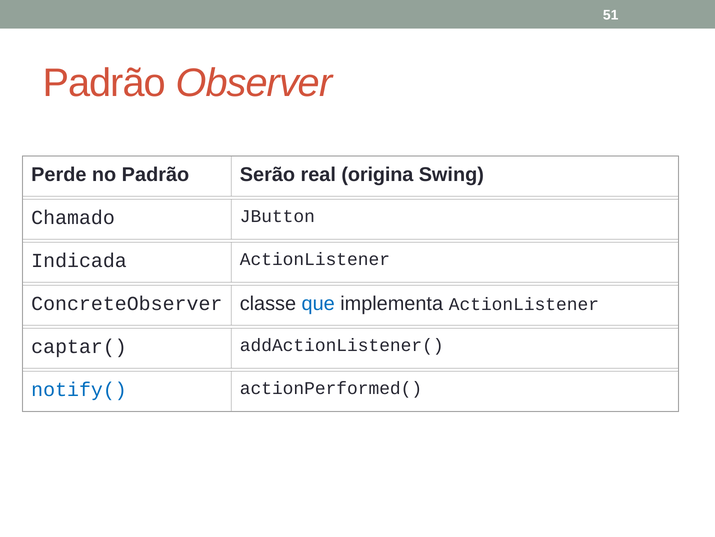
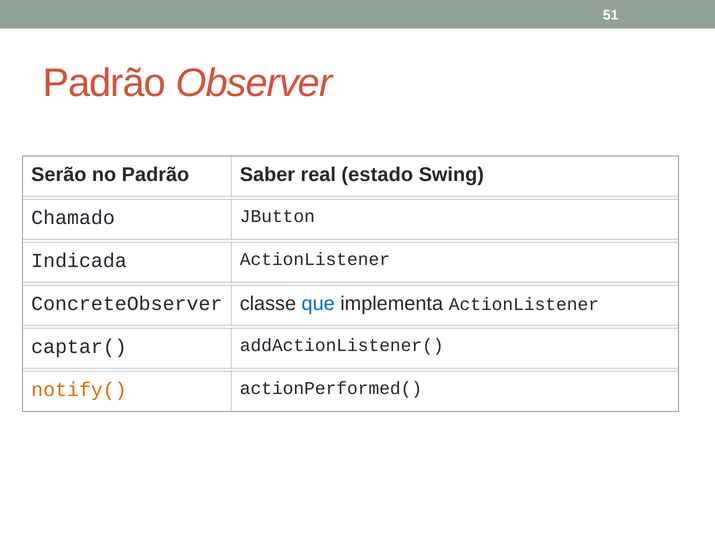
Perde: Perde -> Serão
Serão: Serão -> Saber
origina: origina -> estado
notify( colour: blue -> orange
